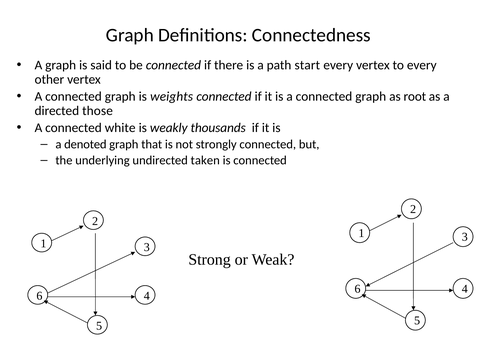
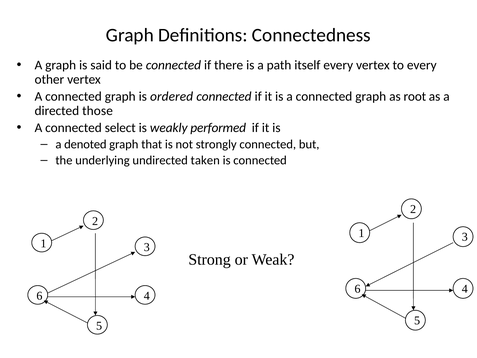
start: start -> itself
weights: weights -> ordered
white: white -> select
thousands: thousands -> performed
